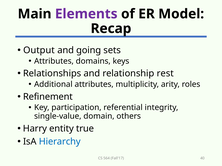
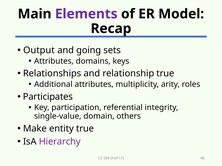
relationship rest: rest -> true
Refinement: Refinement -> Participates
Harry: Harry -> Make
Hierarchy colour: blue -> purple
